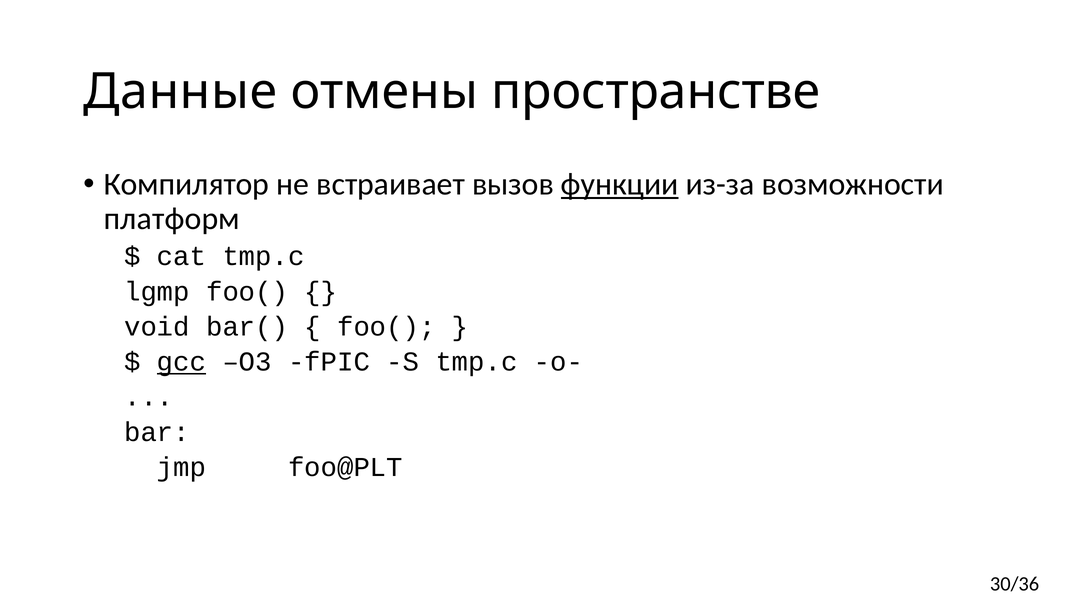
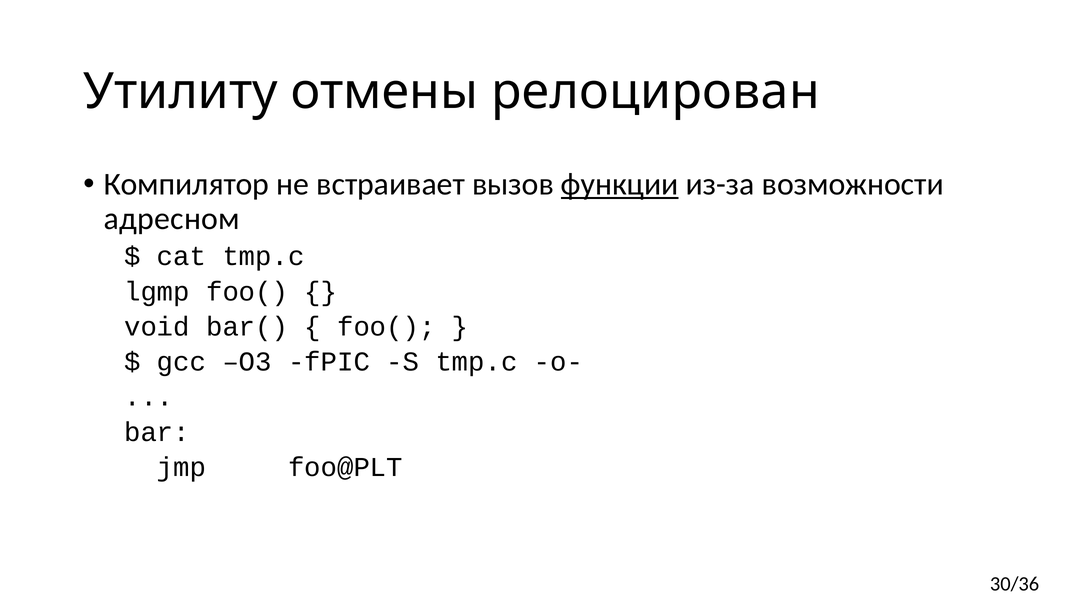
Данные: Данные -> Утилиту
пространстве: пространстве -> релоцирован
платформ: платформ -> адресном
gcc underline: present -> none
